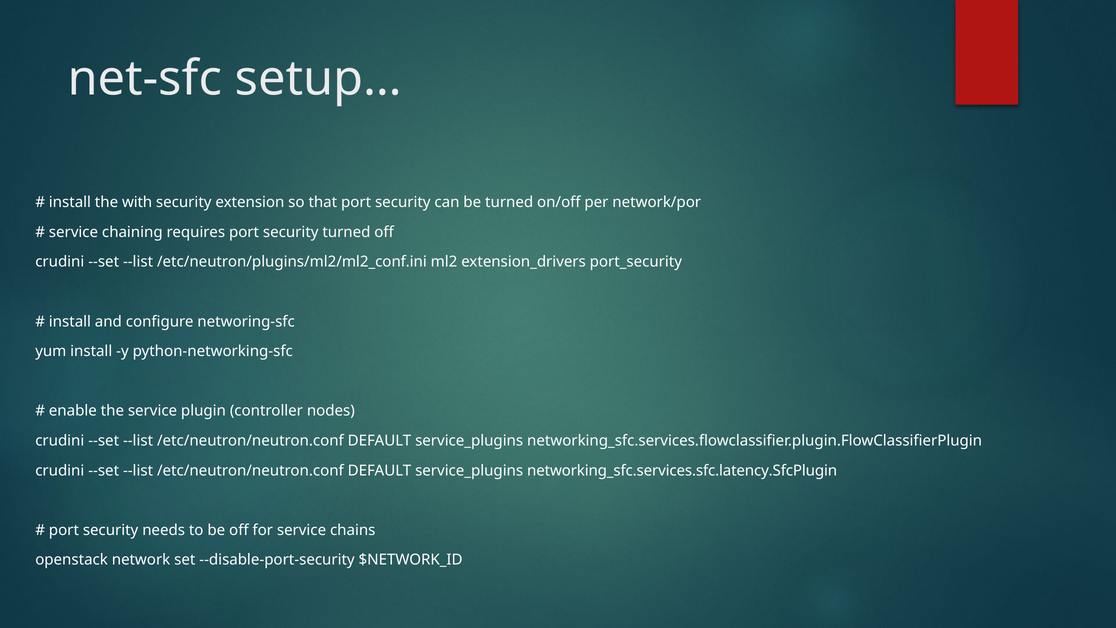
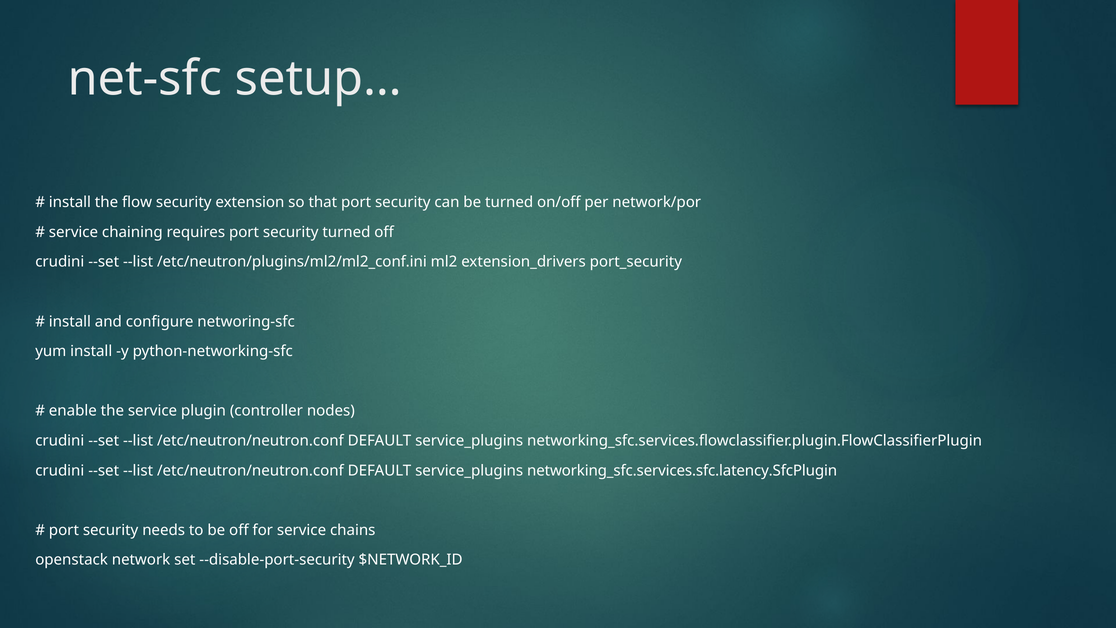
with: with -> flow
